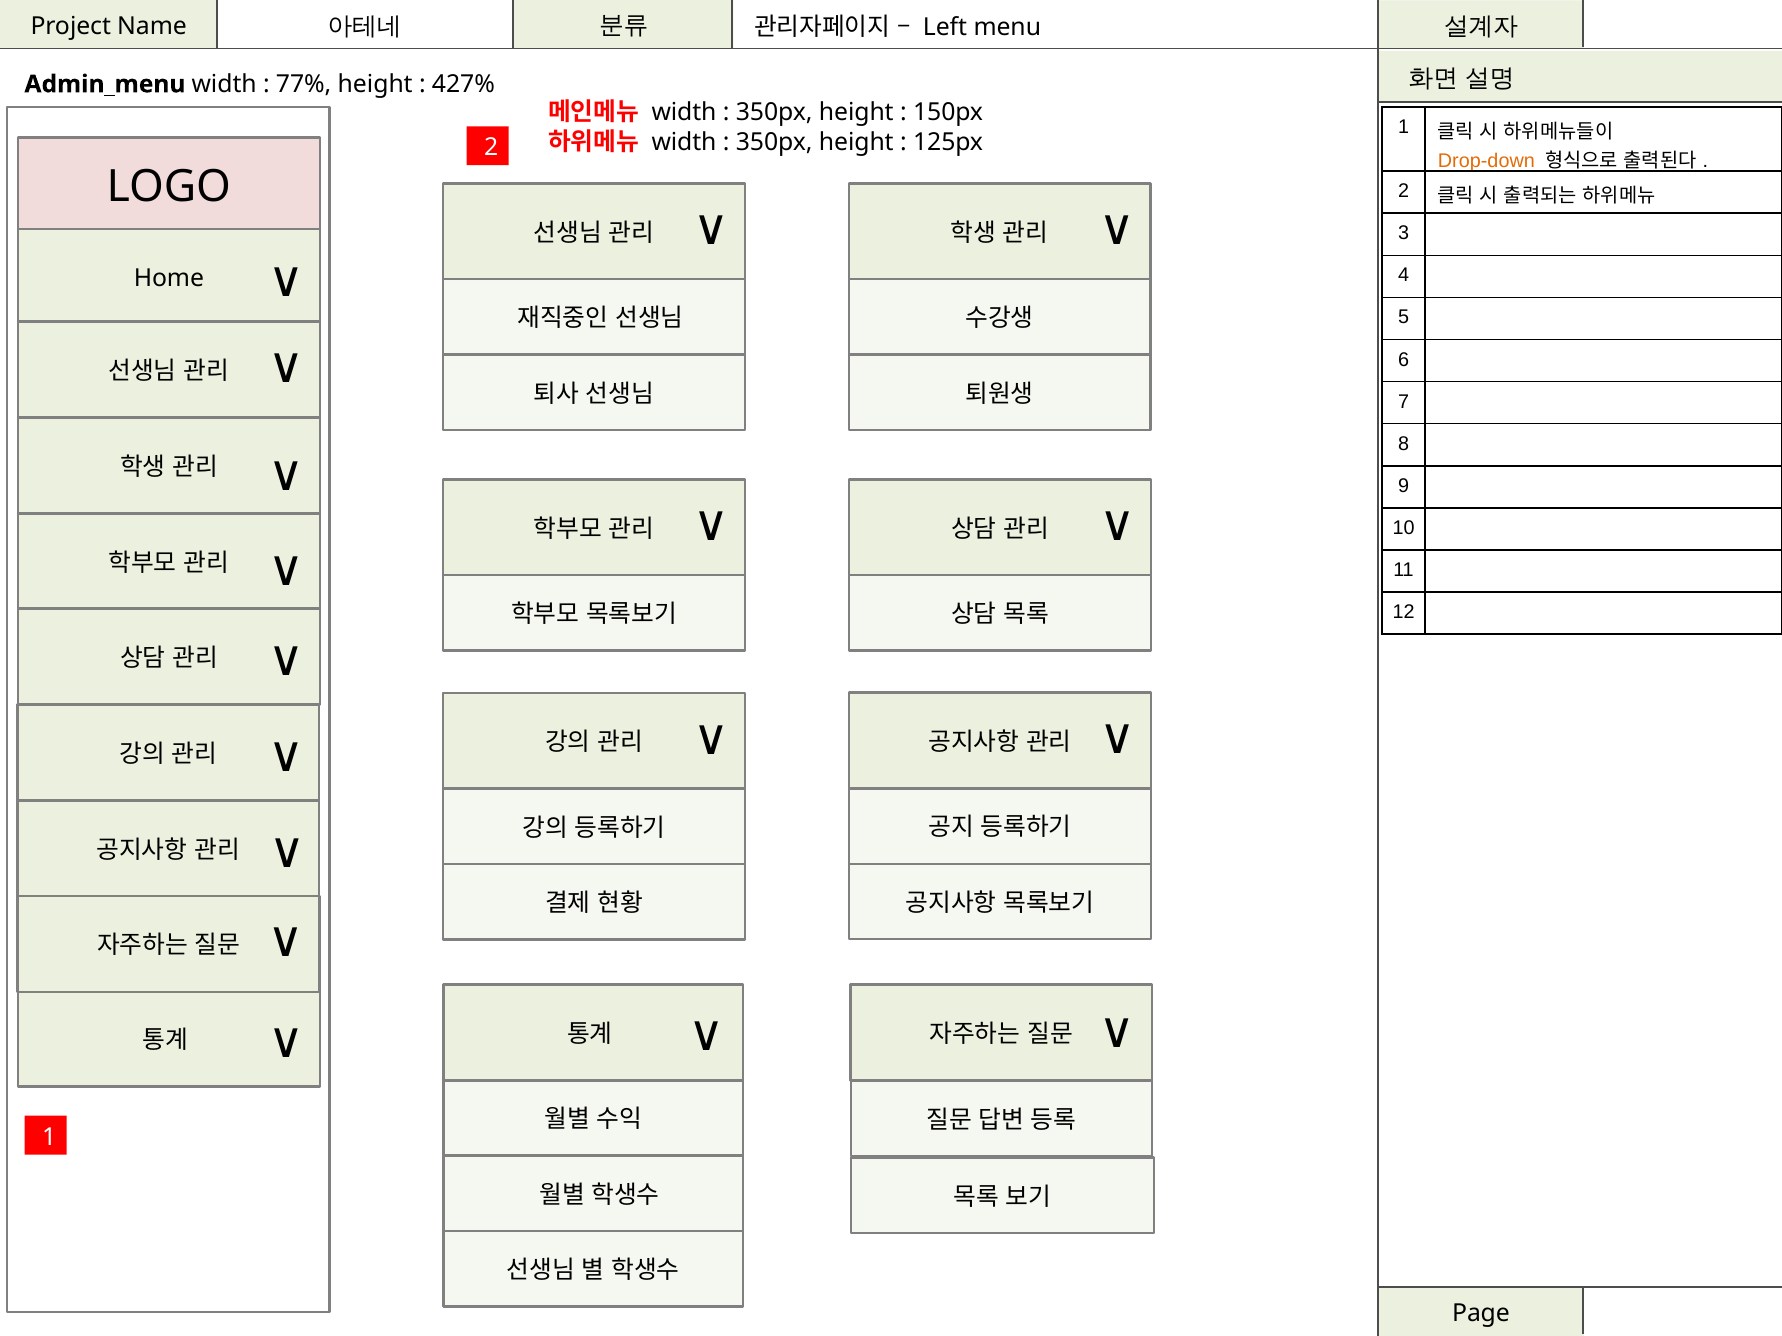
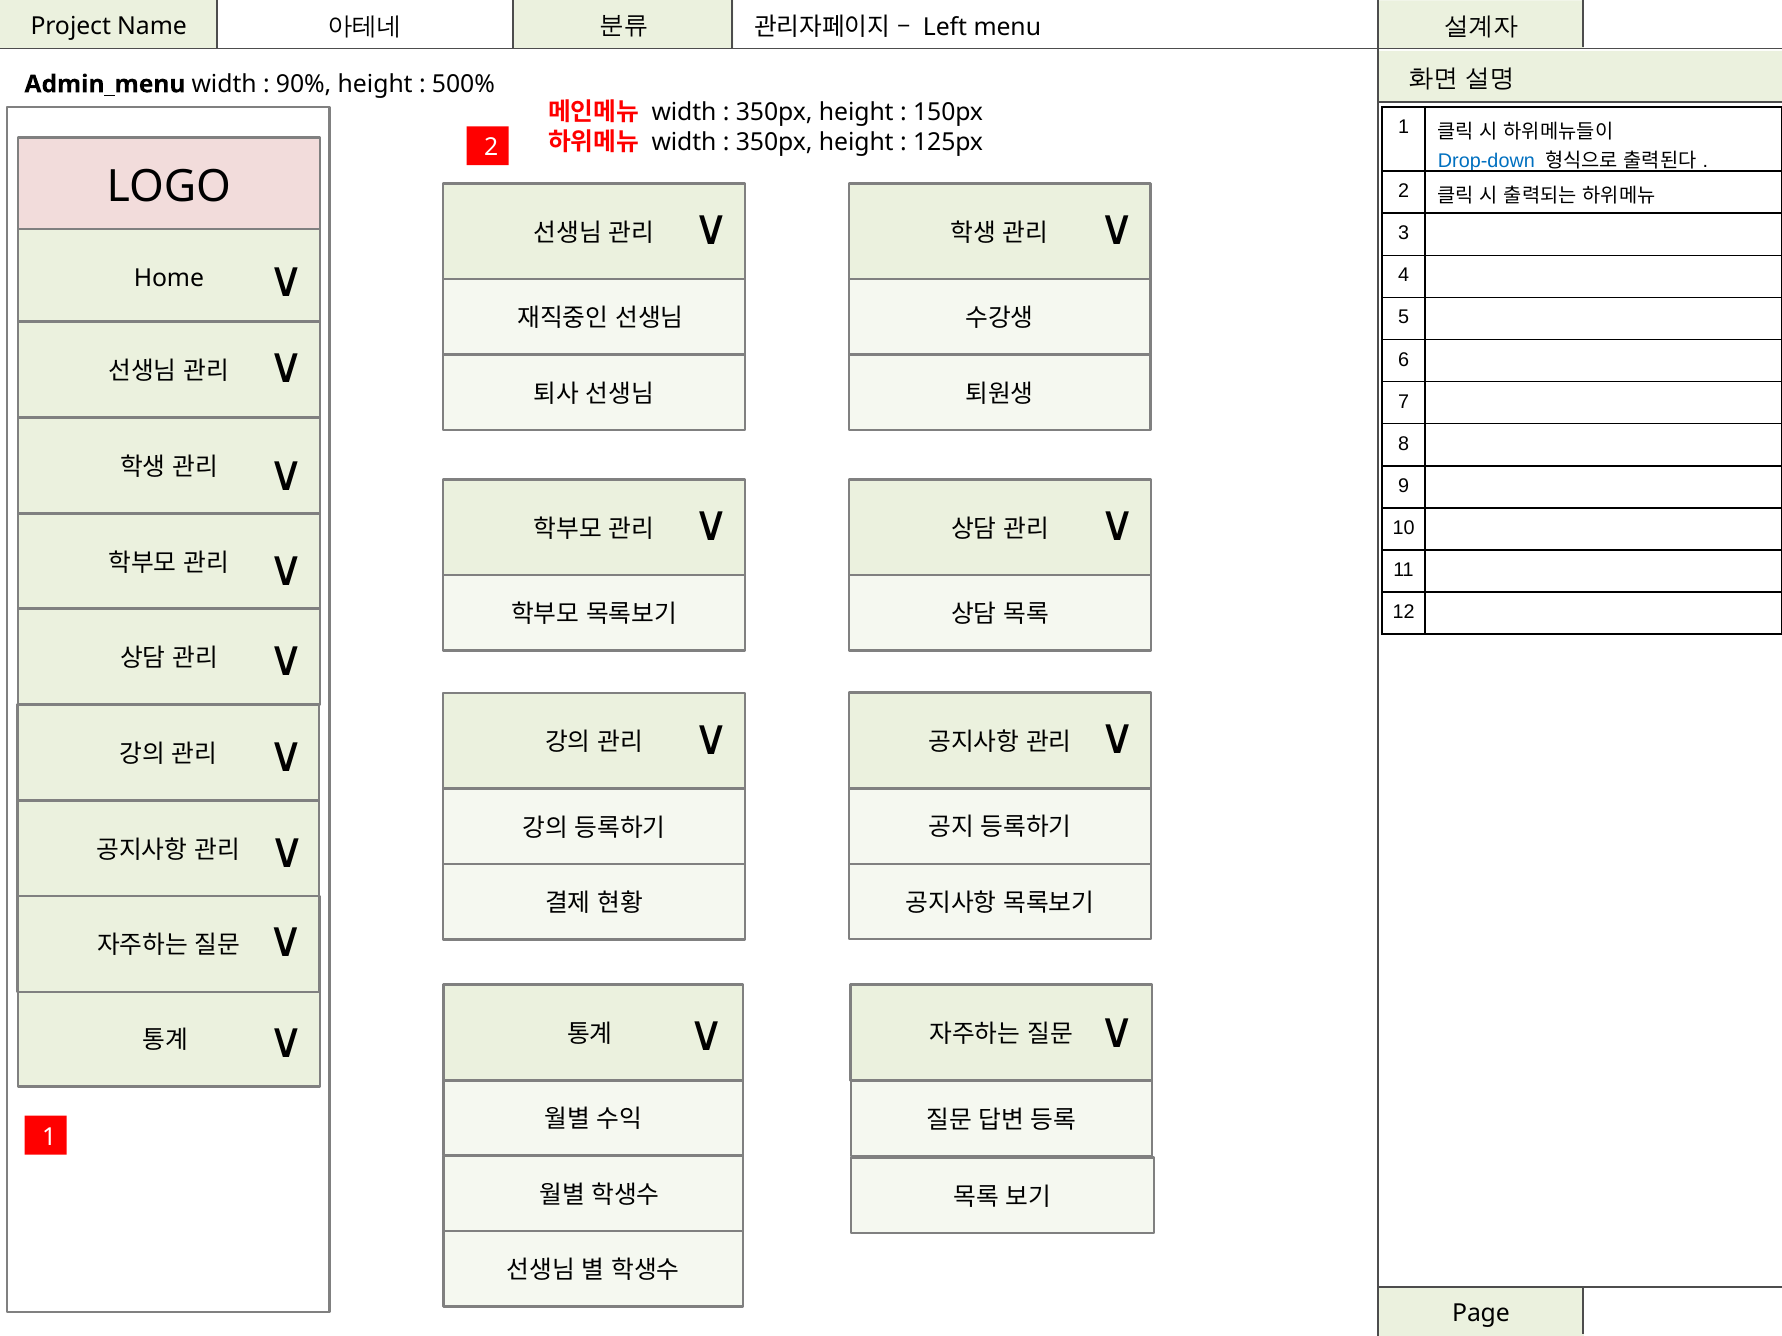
77%: 77% -> 90%
427%: 427% -> 500%
Drop-down colour: orange -> blue
